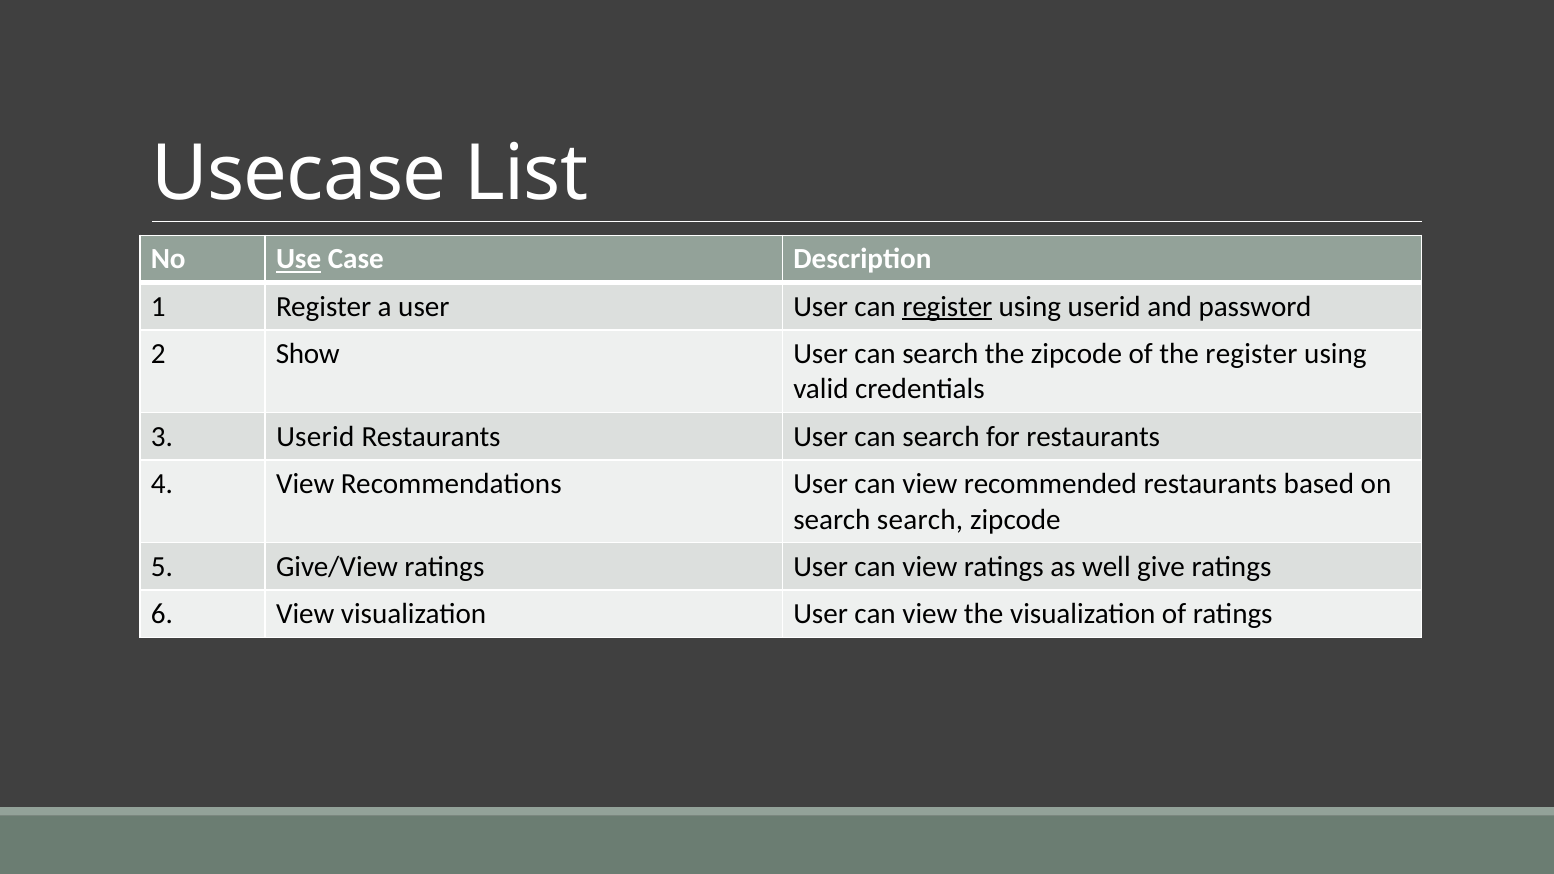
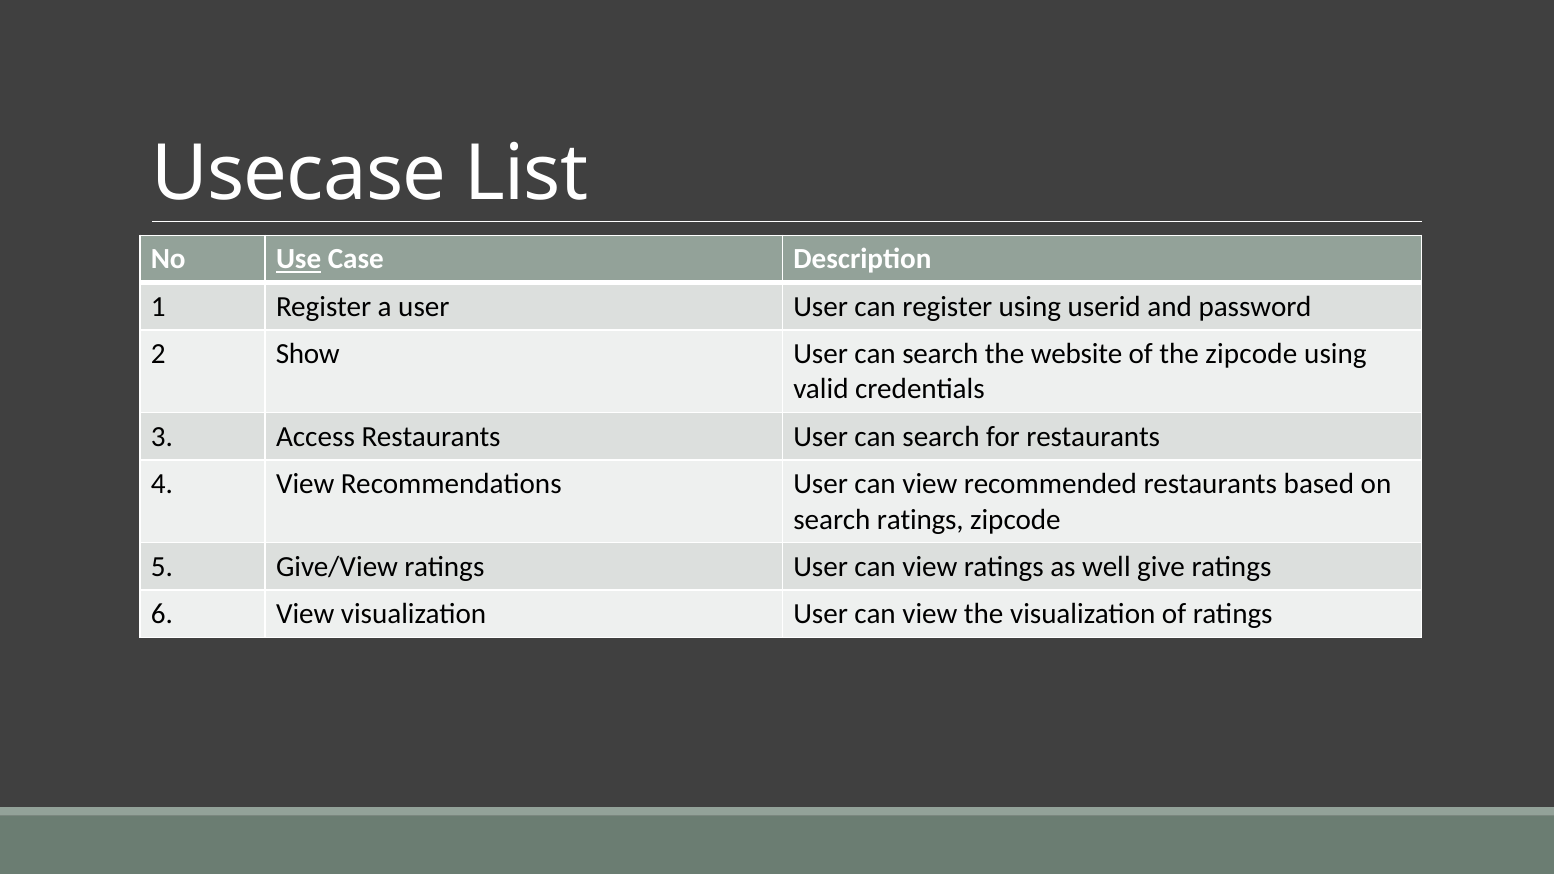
register at (947, 307) underline: present -> none
the zipcode: zipcode -> website
the register: register -> zipcode
3 Userid: Userid -> Access
search search: search -> ratings
